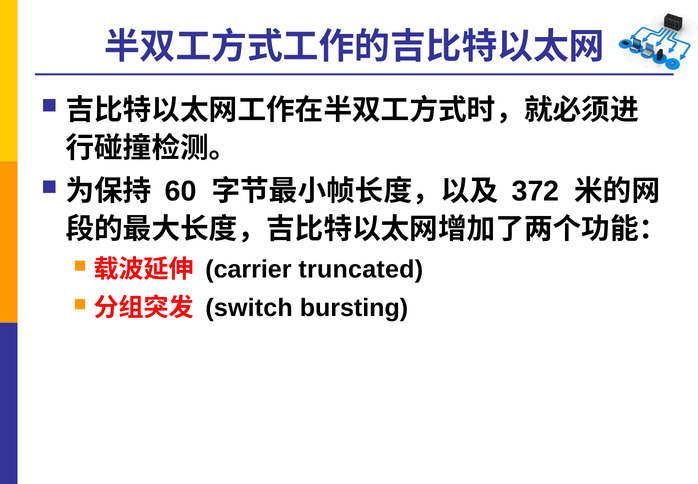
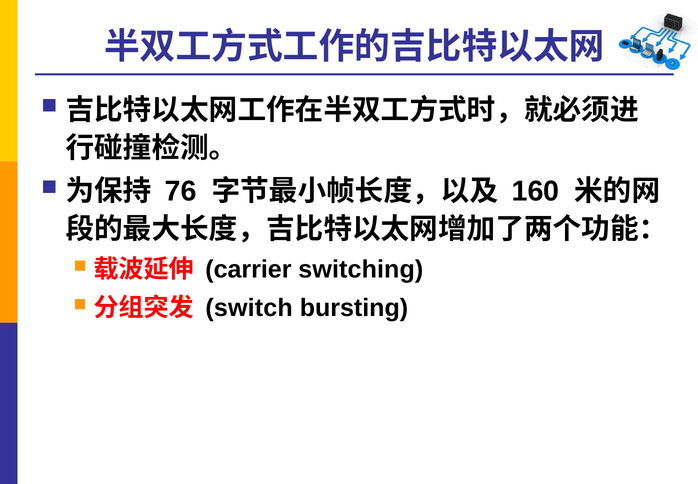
60: 60 -> 76
372: 372 -> 160
truncated: truncated -> switching
